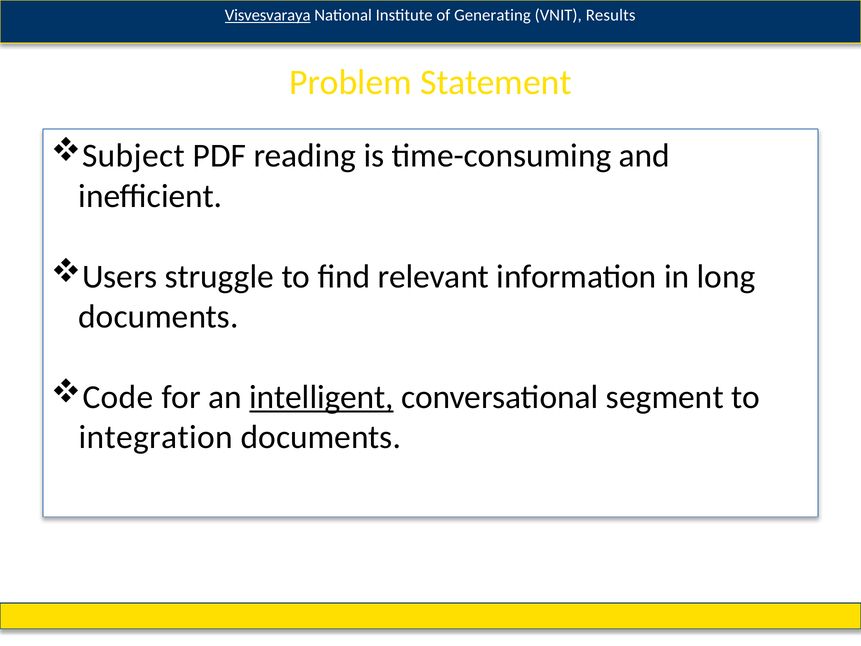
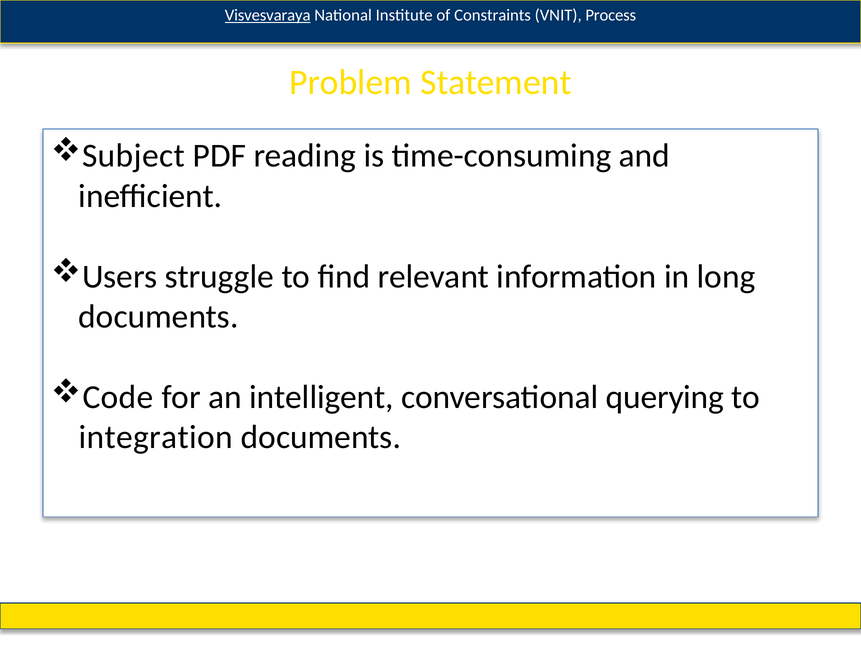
Generating: Generating -> Constraints
Results: Results -> Process
intelligent underline: present -> none
segment: segment -> querying
